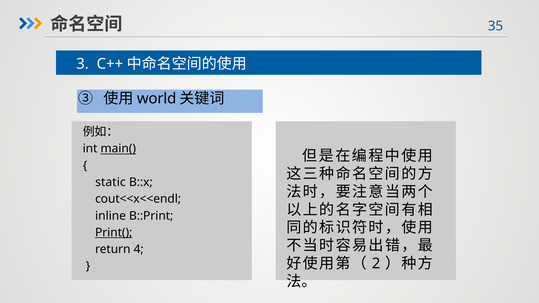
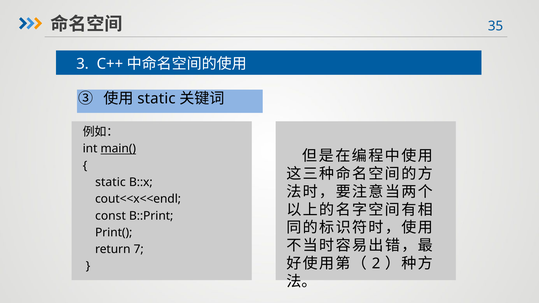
world at (157, 99): world -> static
inline: inline -> const
Print( underline: present -> none
4: 4 -> 7
